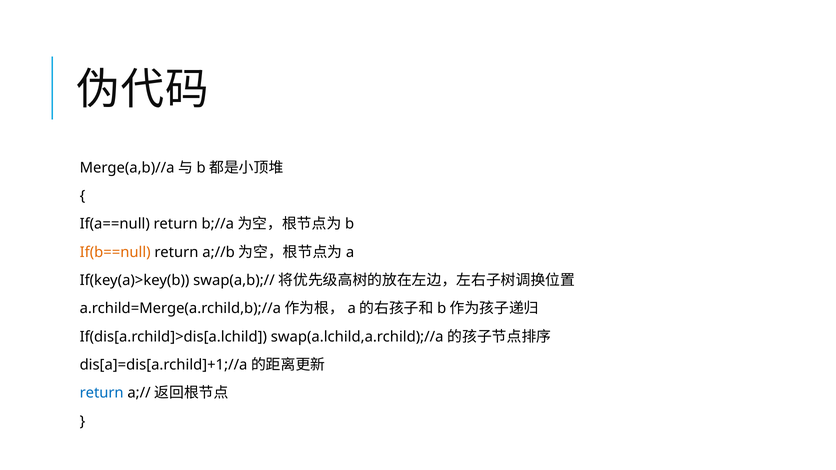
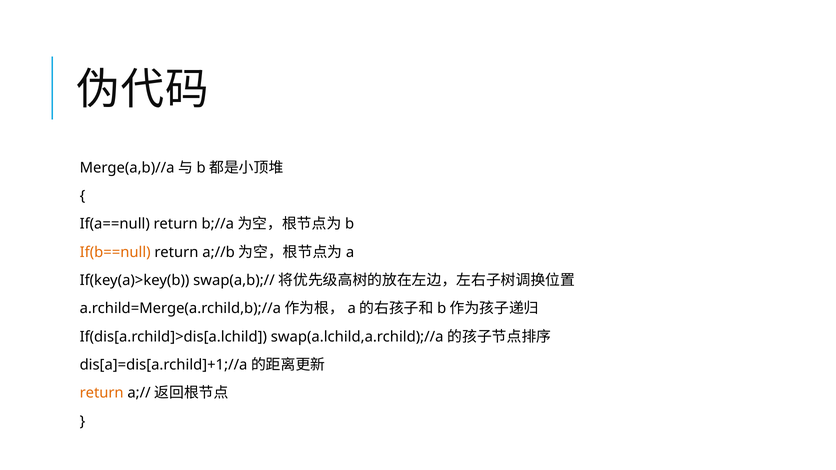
return at (102, 393) colour: blue -> orange
